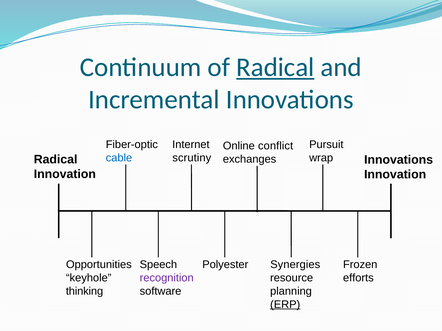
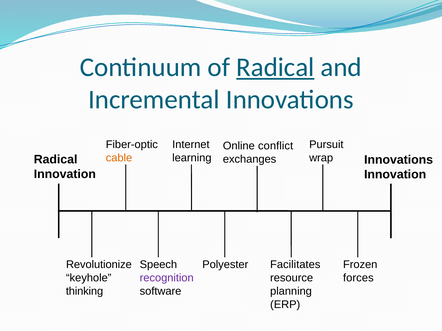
cable colour: blue -> orange
scrutiny: scrutiny -> learning
Opportunities: Opportunities -> Revolutionize
Synergies: Synergies -> Facilitates
efforts: efforts -> forces
ERP underline: present -> none
